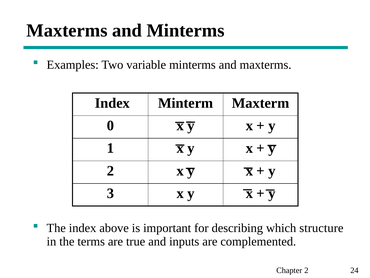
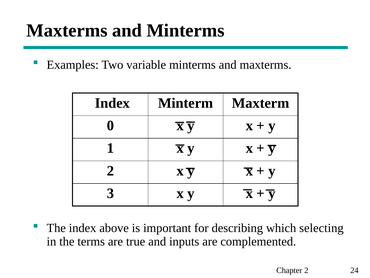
structure: structure -> selecting
